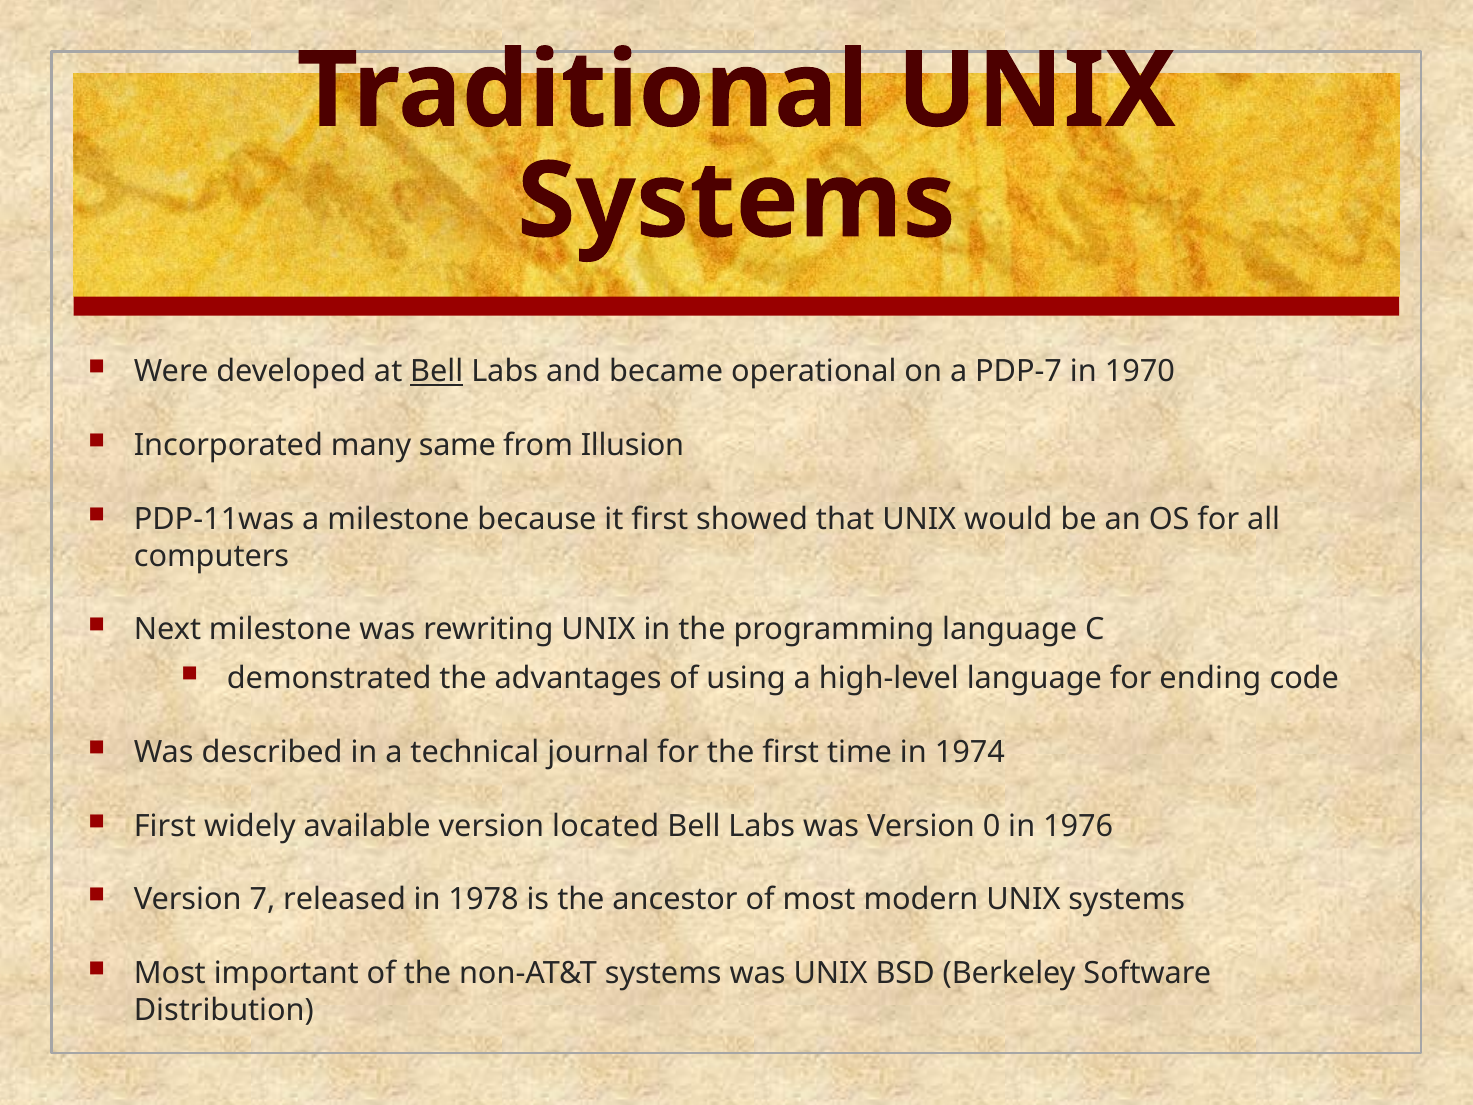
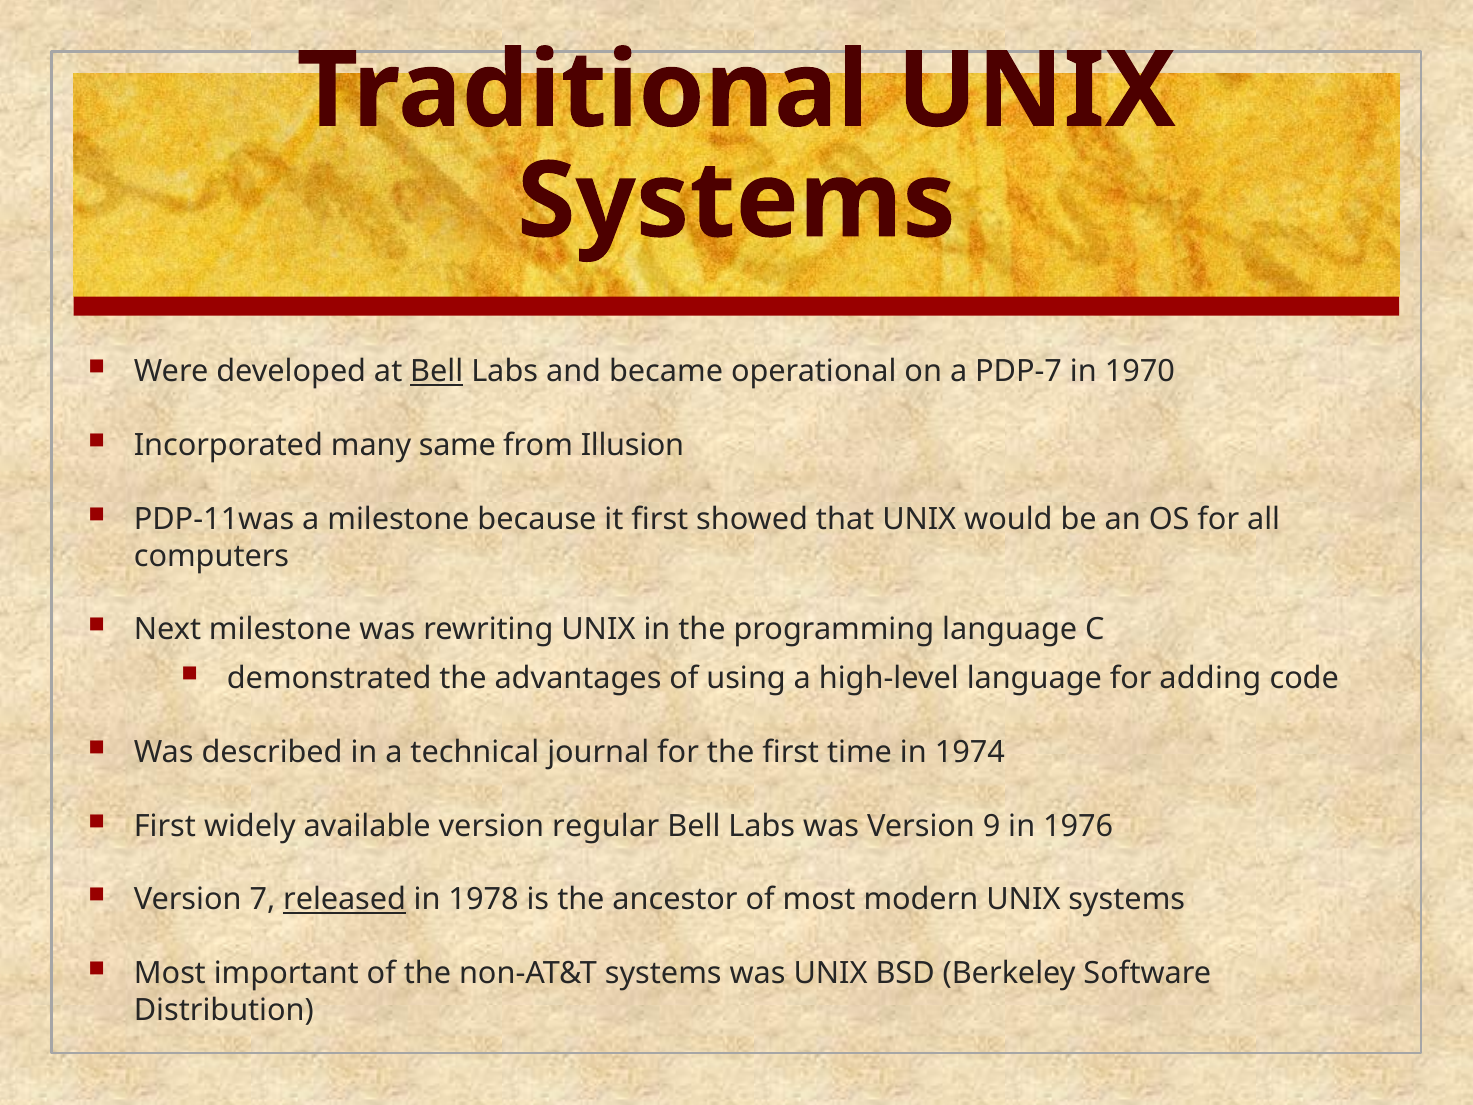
ending: ending -> adding
located: located -> regular
0: 0 -> 9
released underline: none -> present
